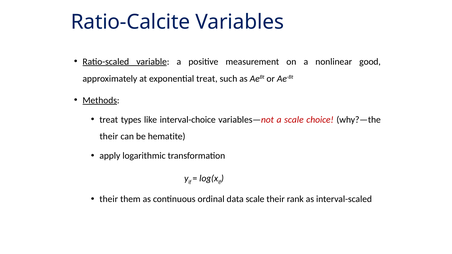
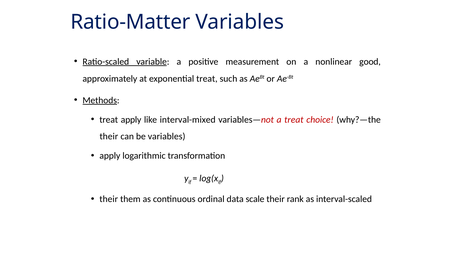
Ratio-Calcite: Ratio-Calcite -> Ratio-Matter
treat types: types -> apply
interval-choice: interval-choice -> interval-mixed
a scale: scale -> treat
be hematite: hematite -> variables
